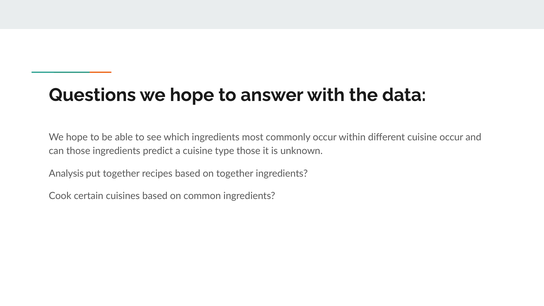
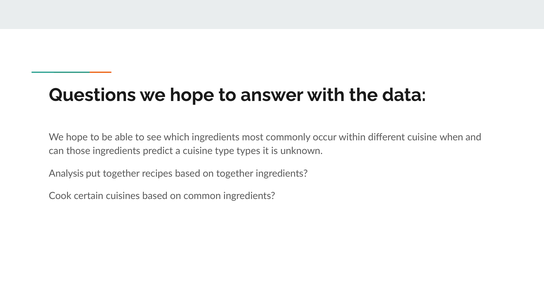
cuisine occur: occur -> when
type those: those -> types
